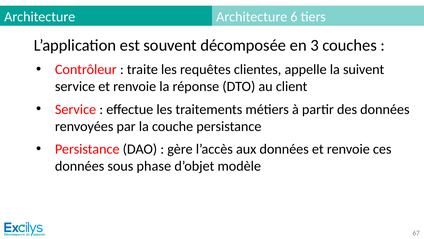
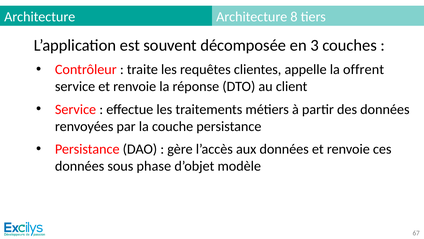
6: 6 -> 8
suivent: suivent -> offrent
